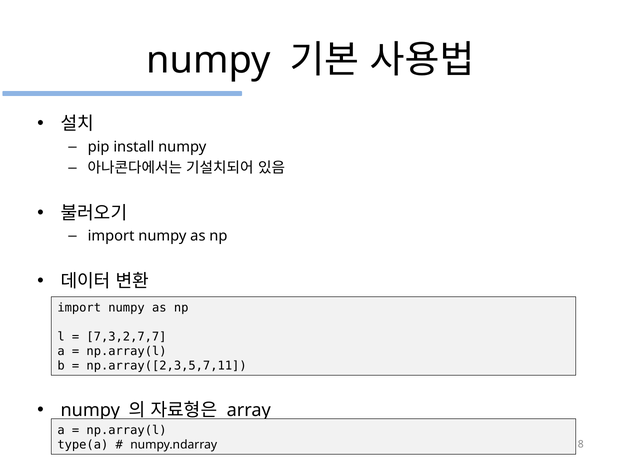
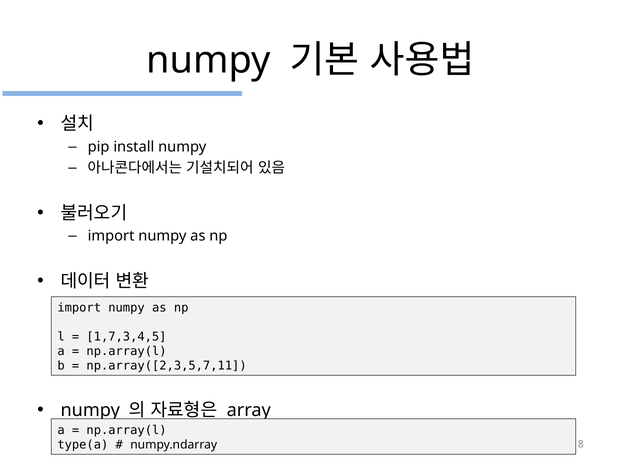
7,3,2,7,7: 7,3,2,7,7 -> 1,7,3,4,5
